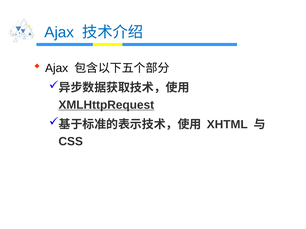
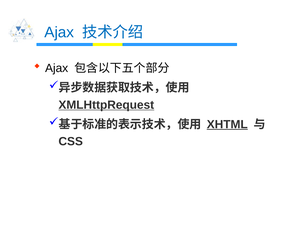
XHTML underline: none -> present
